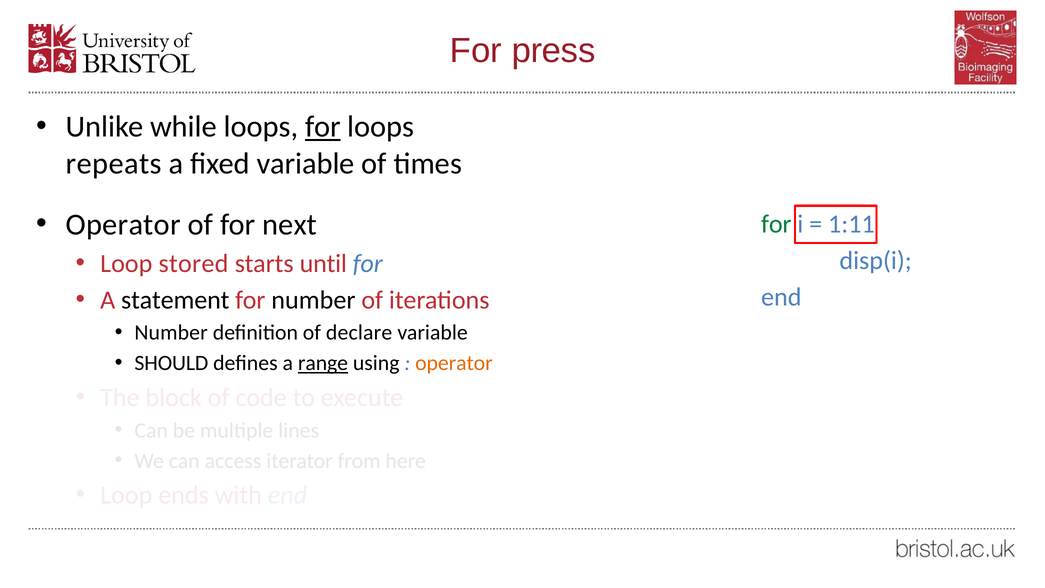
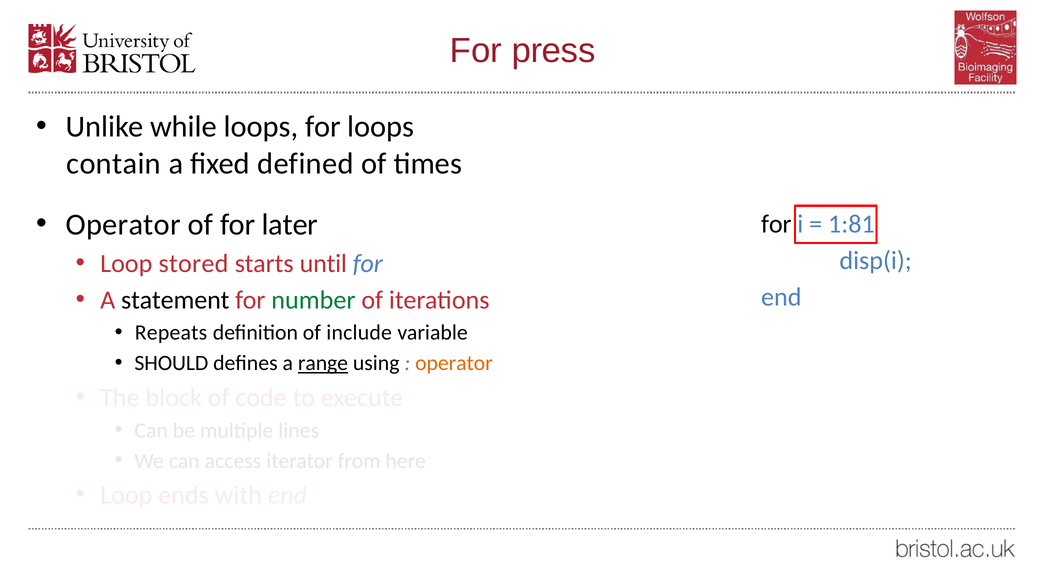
for at (323, 127) underline: present -> none
repeats: repeats -> contain
fixed variable: variable -> defined
next: next -> later
for at (776, 224) colour: green -> black
1:11: 1:11 -> 1:81
number at (313, 300) colour: black -> green
Number at (171, 333): Number -> Repeats
declare: declare -> include
